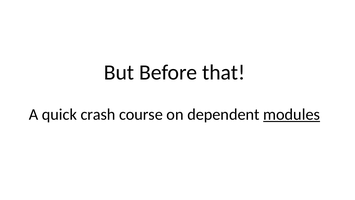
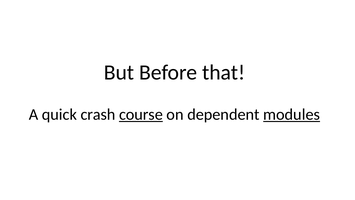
course underline: none -> present
